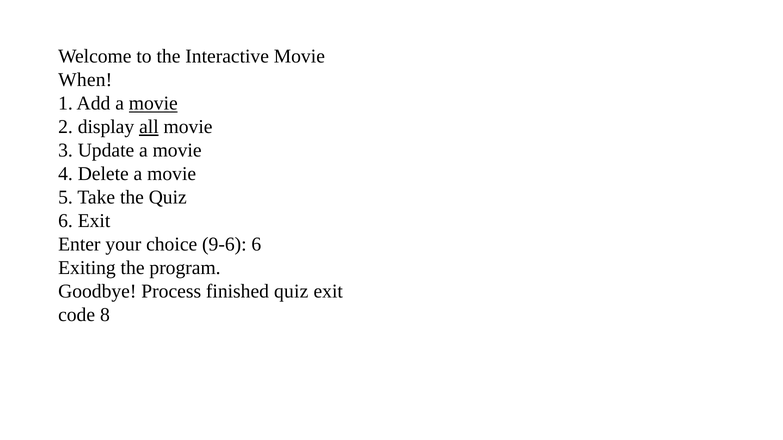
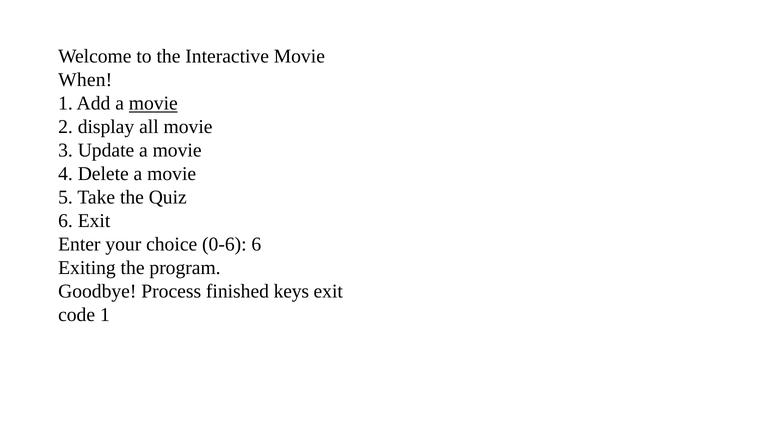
all underline: present -> none
9-6: 9-6 -> 0-6
finished quiz: quiz -> keys
code 8: 8 -> 1
